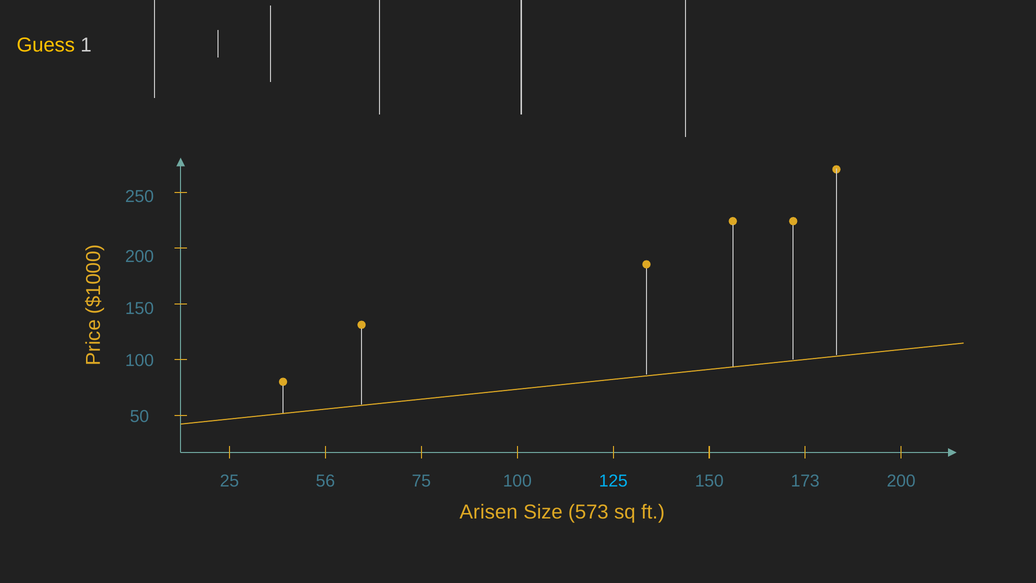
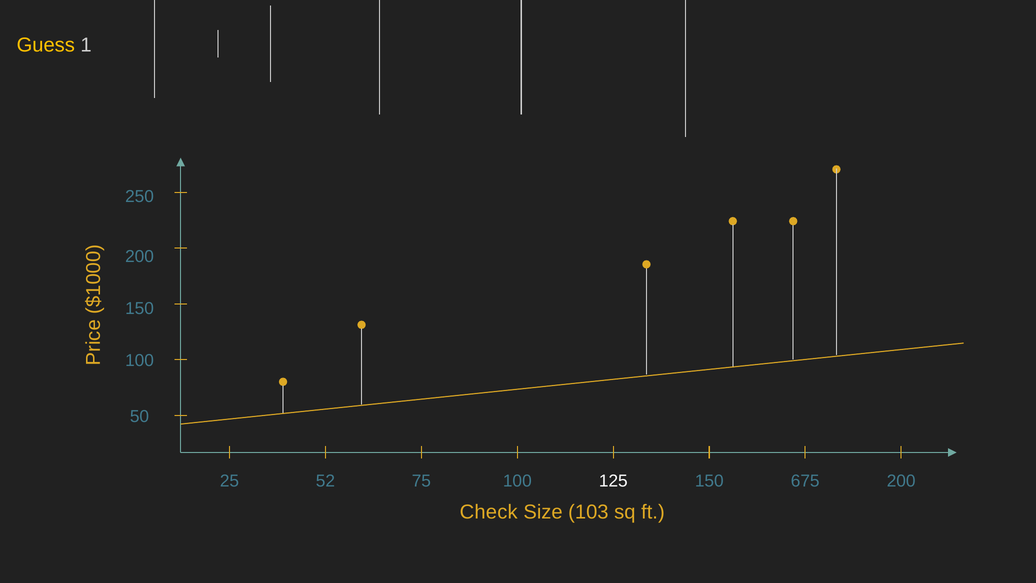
56: 56 -> 52
125 colour: light blue -> white
173: 173 -> 675
Arisen: Arisen -> Check
573: 573 -> 103
